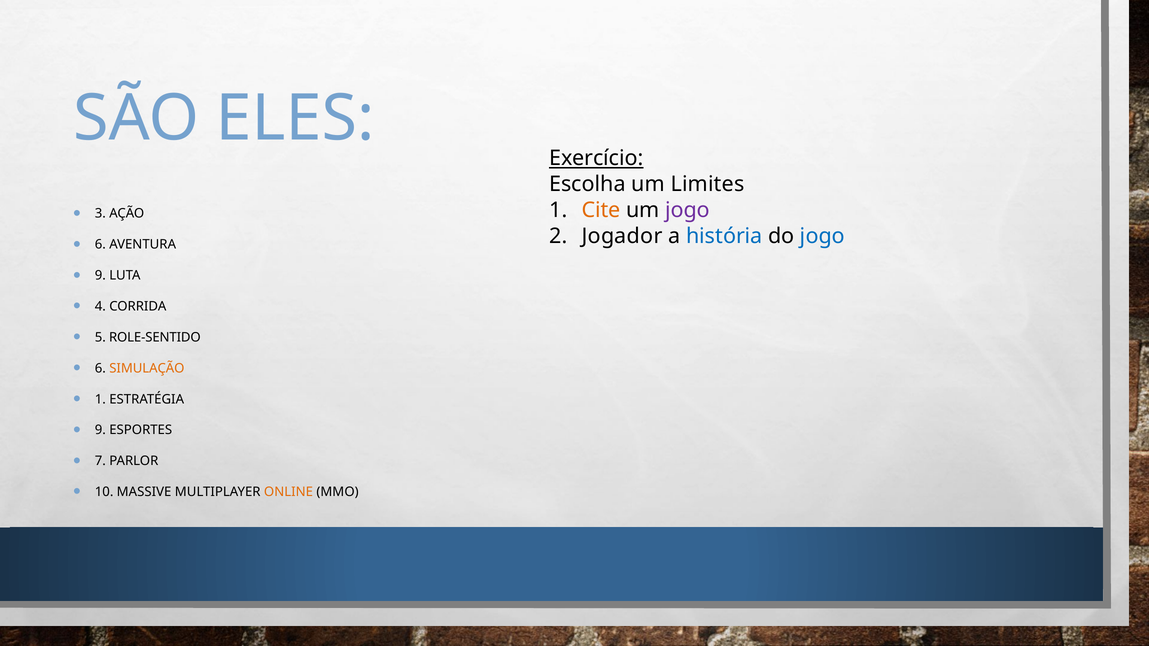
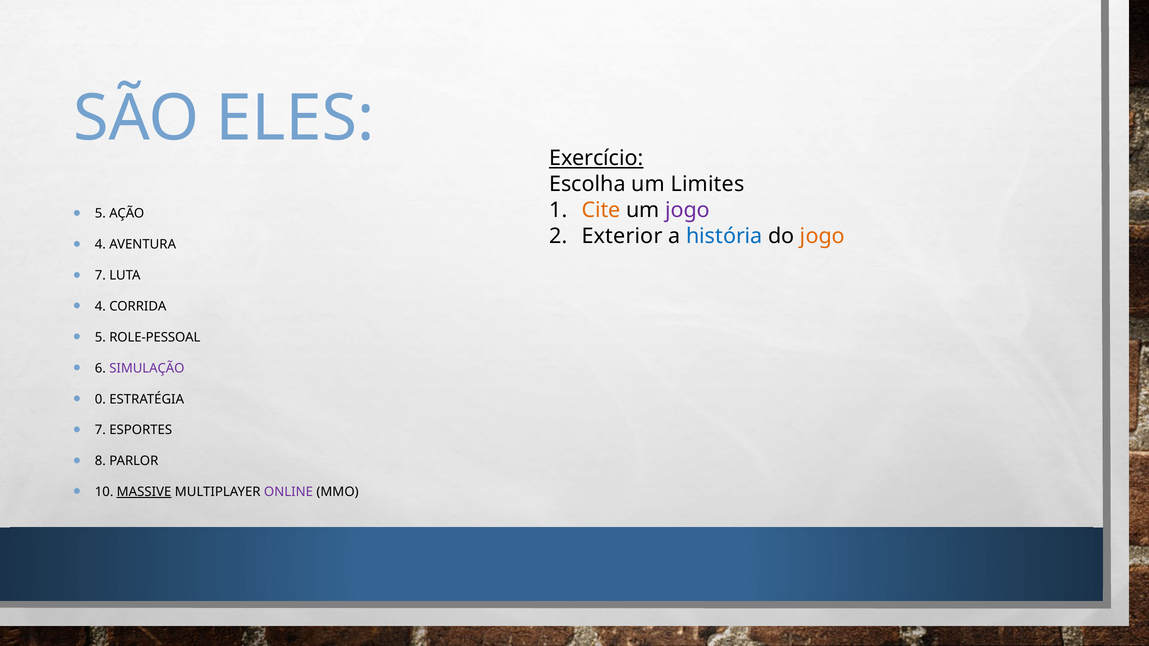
3 at (100, 214): 3 -> 5
Jogador: Jogador -> Exterior
jogo at (822, 236) colour: blue -> orange
6 at (100, 245): 6 -> 4
9 at (100, 276): 9 -> 7
ROLE-SENTIDO: ROLE-SENTIDO -> ROLE-PESSOAL
SIMULAÇÃO colour: orange -> purple
1 at (100, 399): 1 -> 0
9 at (100, 430): 9 -> 7
7: 7 -> 8
MASSIVE underline: none -> present
ONLINE colour: orange -> purple
